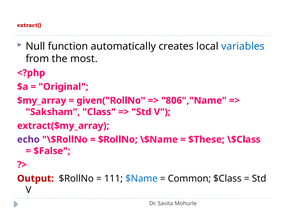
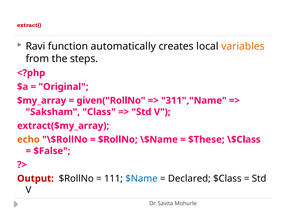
Null: Null -> Ravi
variables colour: blue -> orange
most: most -> steps
806","Name: 806","Name -> 311","Name
echo colour: purple -> orange
Common: Common -> Declared
